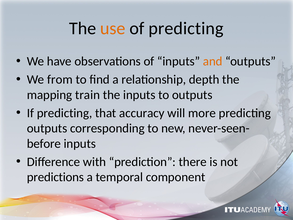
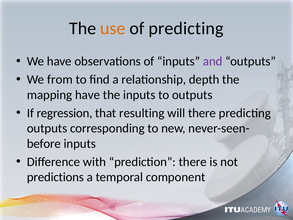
and colour: orange -> purple
mapping train: train -> have
If predicting: predicting -> regression
accuracy: accuracy -> resulting
will more: more -> there
